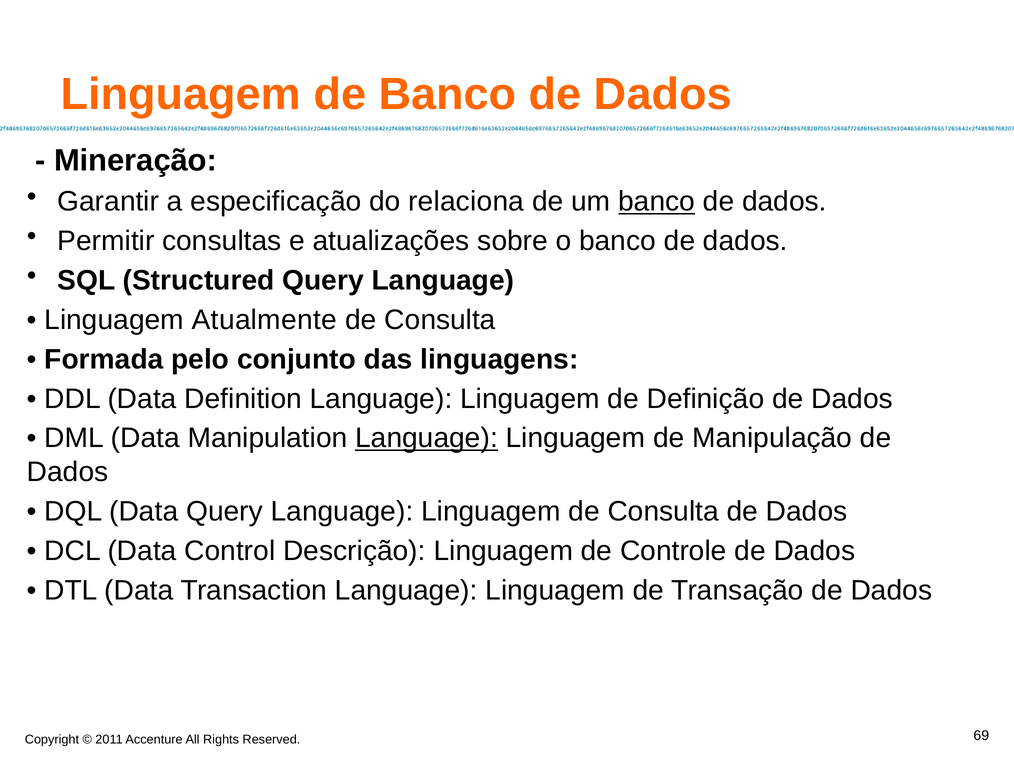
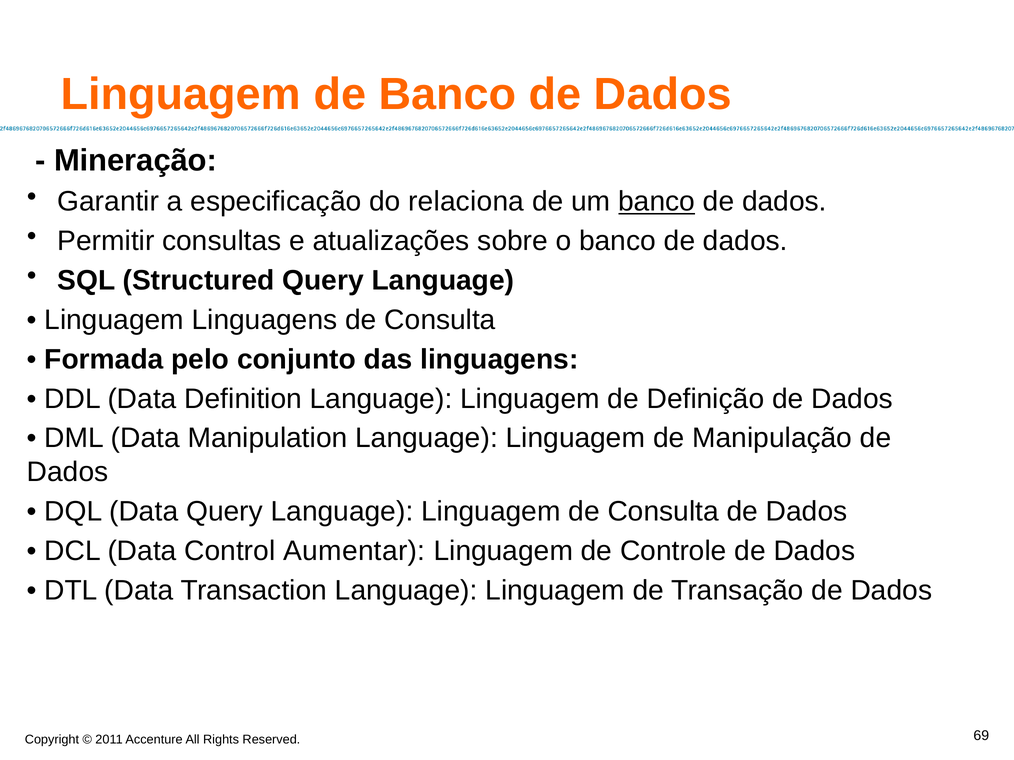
Linguagem Atualmente: Atualmente -> Linguagens
Language at (426, 438) underline: present -> none
Descrição: Descrição -> Aumentar
